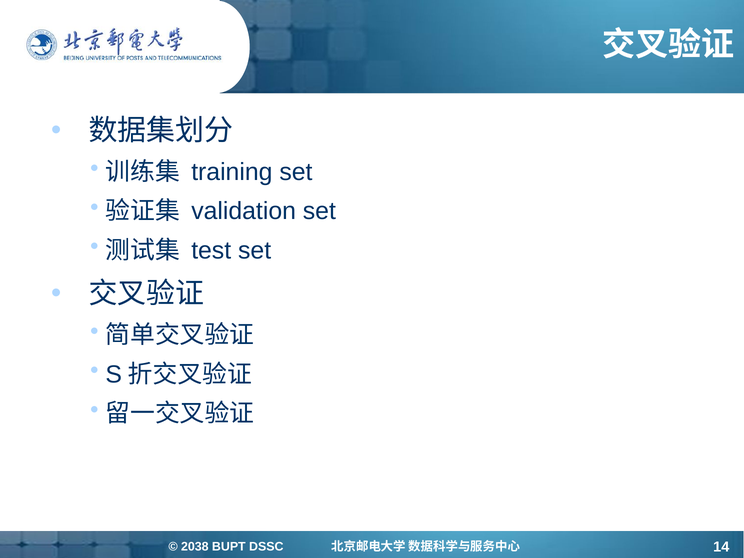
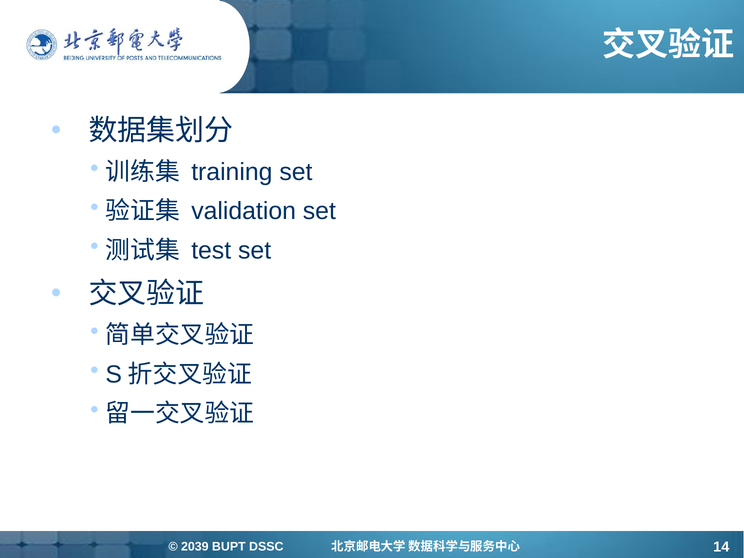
2038: 2038 -> 2039
